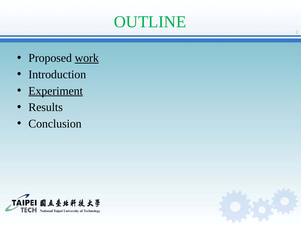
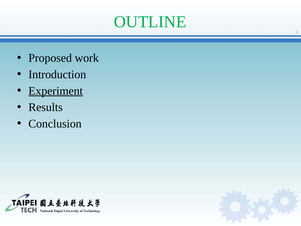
work underline: present -> none
